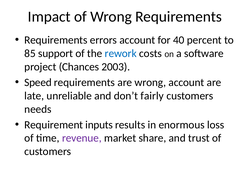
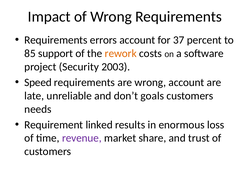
40: 40 -> 37
rework colour: blue -> orange
Chances: Chances -> Security
fairly: fairly -> goals
inputs: inputs -> linked
